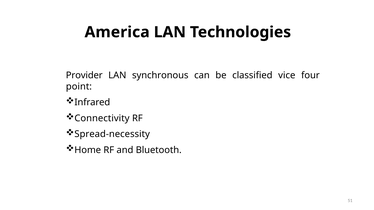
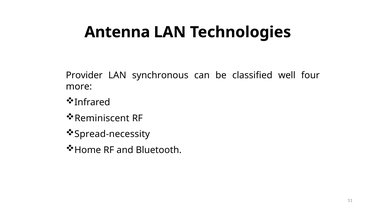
America: America -> Antenna
vice: vice -> well
point: point -> more
Connectivity: Connectivity -> Reminiscent
